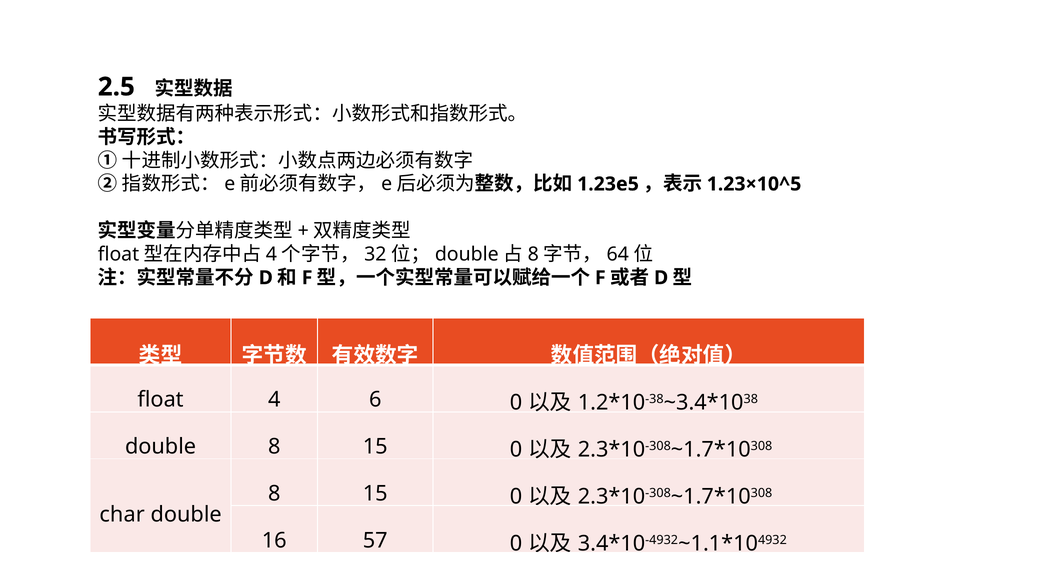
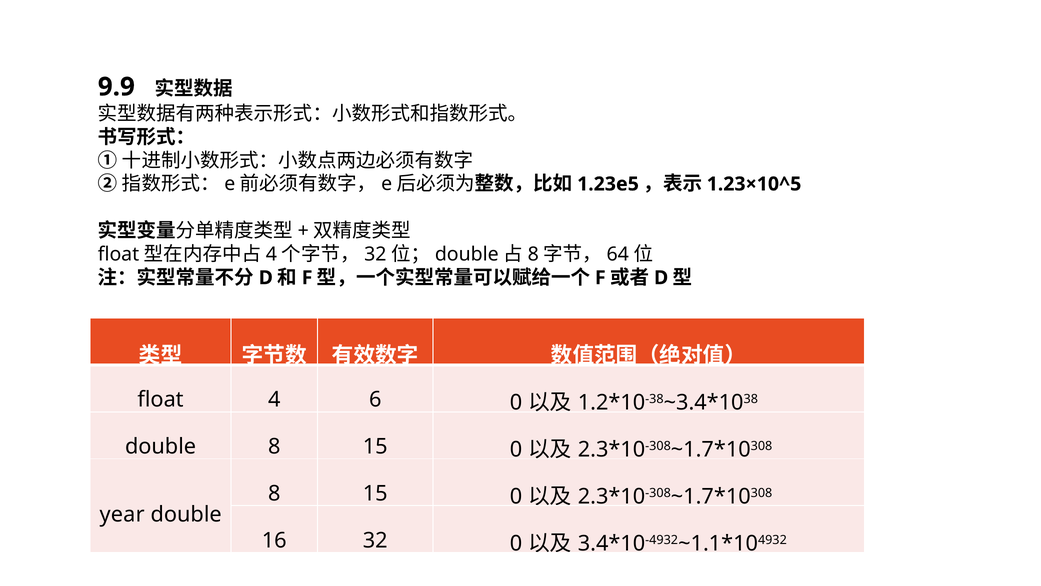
2.5: 2.5 -> 9.9
char: char -> year
57: 57 -> 32
